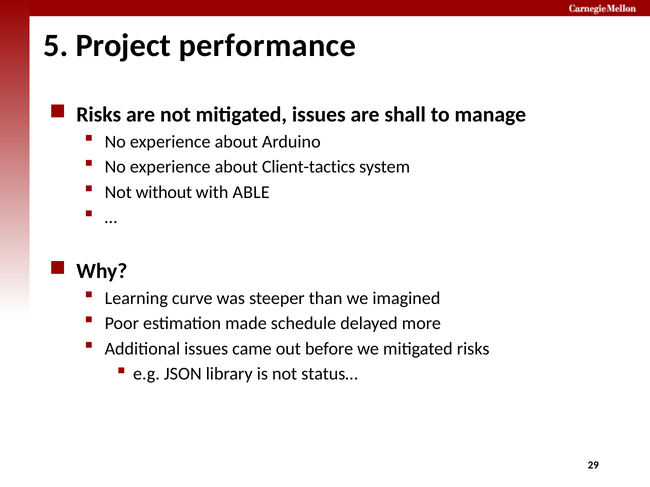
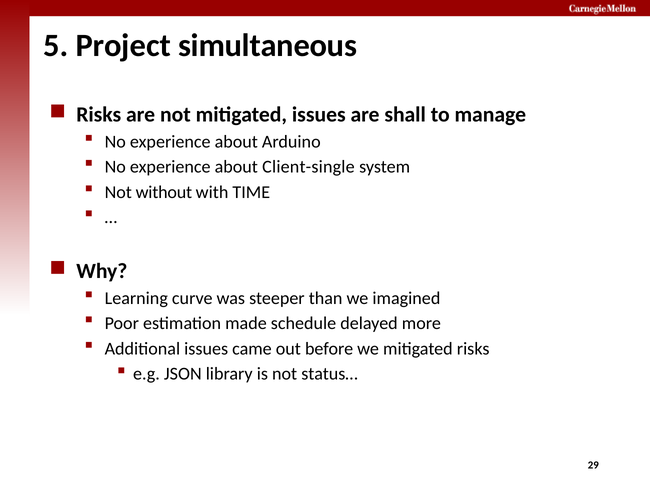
performance: performance -> simultaneous
Client-tactics: Client-tactics -> Client-single
ABLE: ABLE -> TIME
